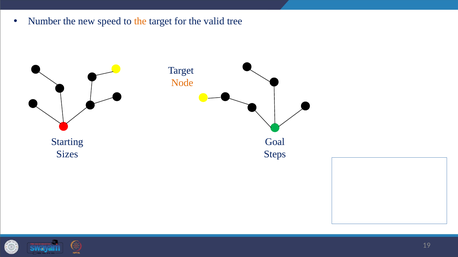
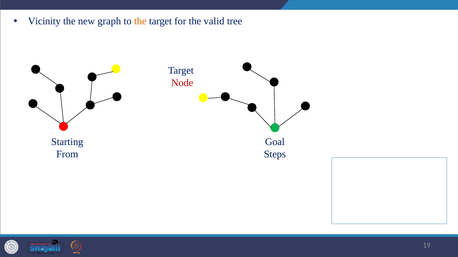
Number: Number -> Vicinity
speed: speed -> graph
Node colour: orange -> red
Sizes: Sizes -> From
